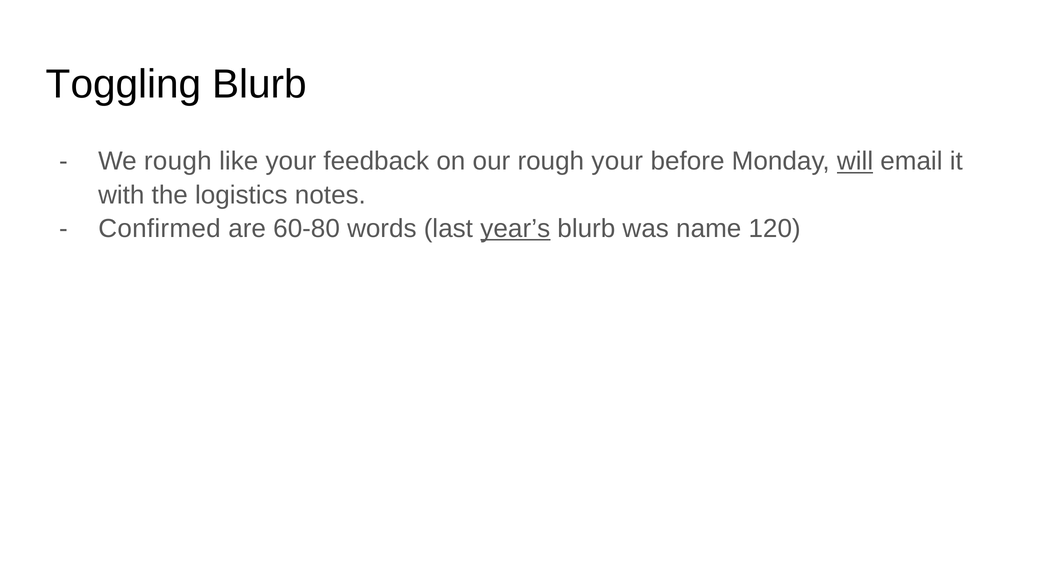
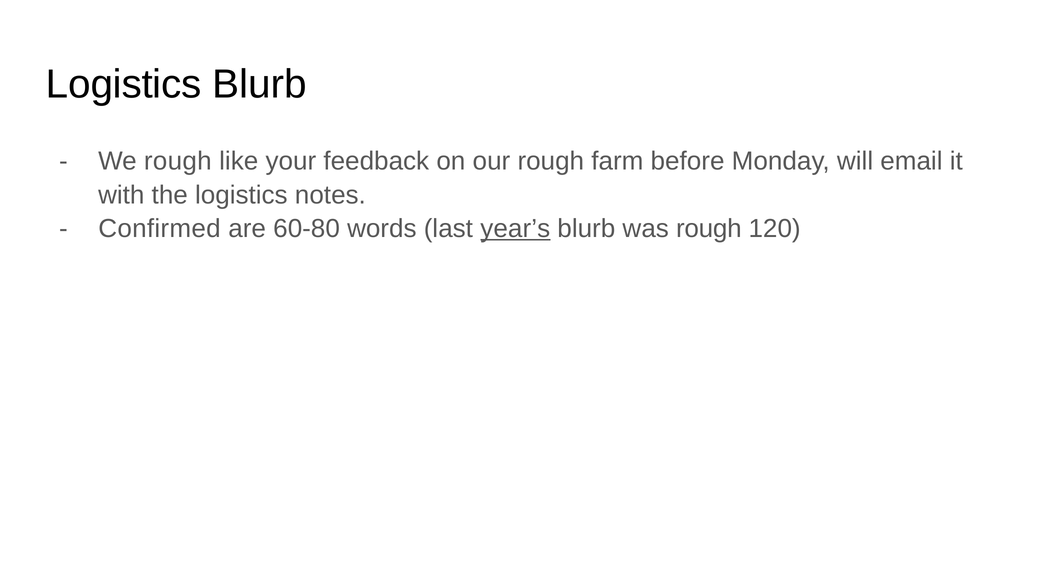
Toggling at (124, 84): Toggling -> Logistics
rough your: your -> farm
will underline: present -> none
was name: name -> rough
